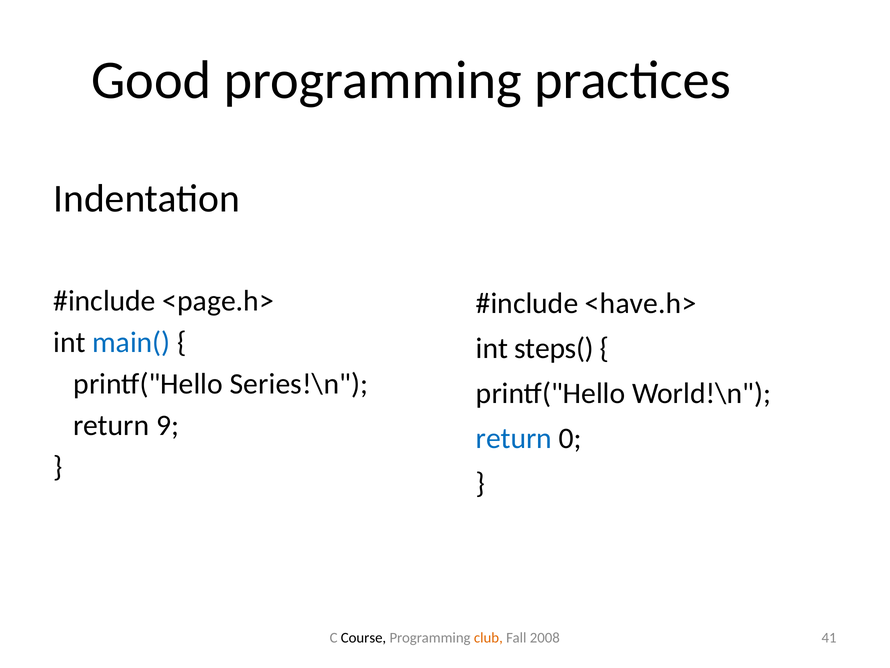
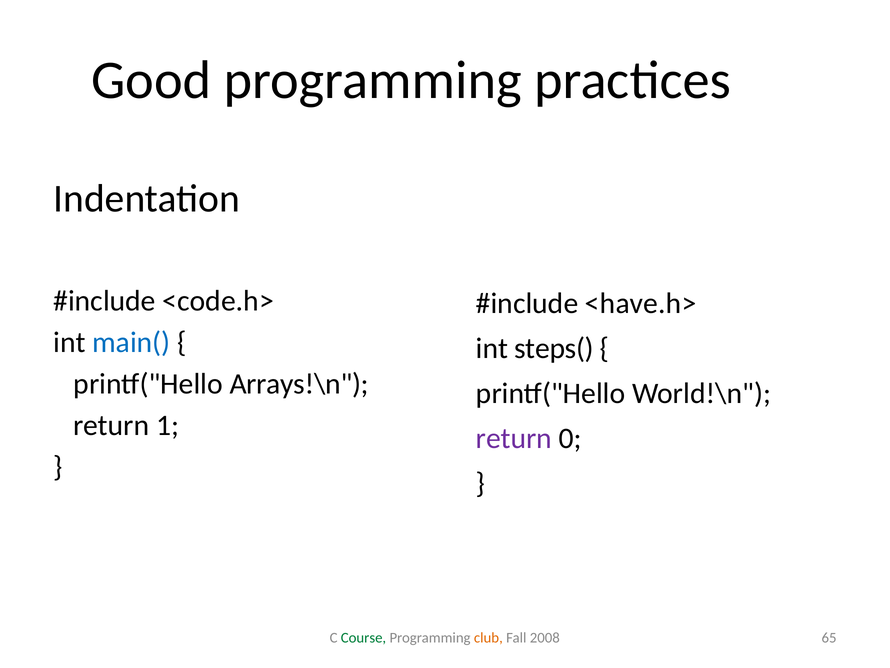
<page.h>: <page.h> -> <code.h>
Series!\n: Series!\n -> Arrays!\n
9: 9 -> 1
return at (514, 438) colour: blue -> purple
Course colour: black -> green
41: 41 -> 65
